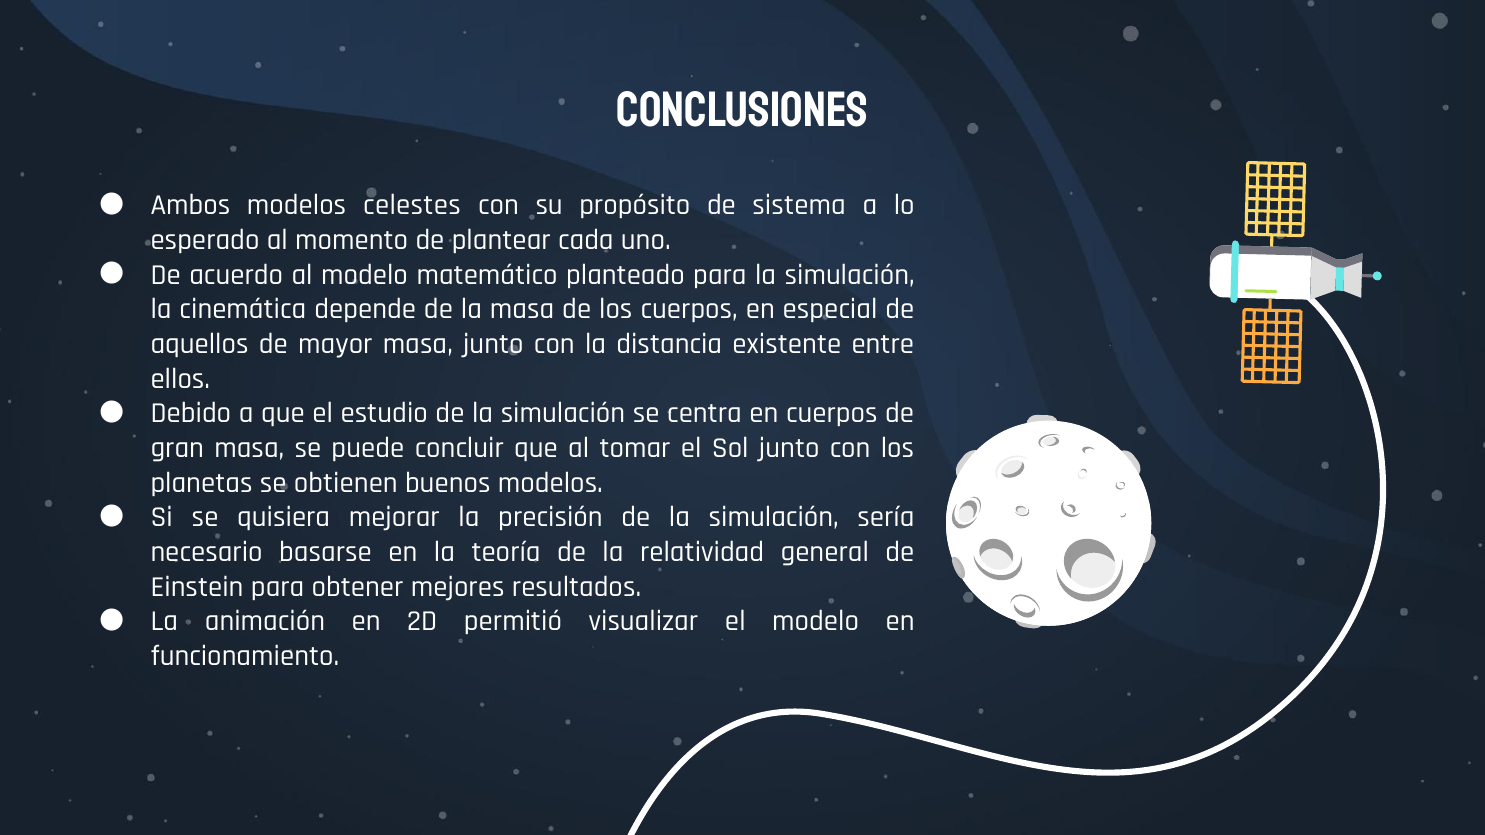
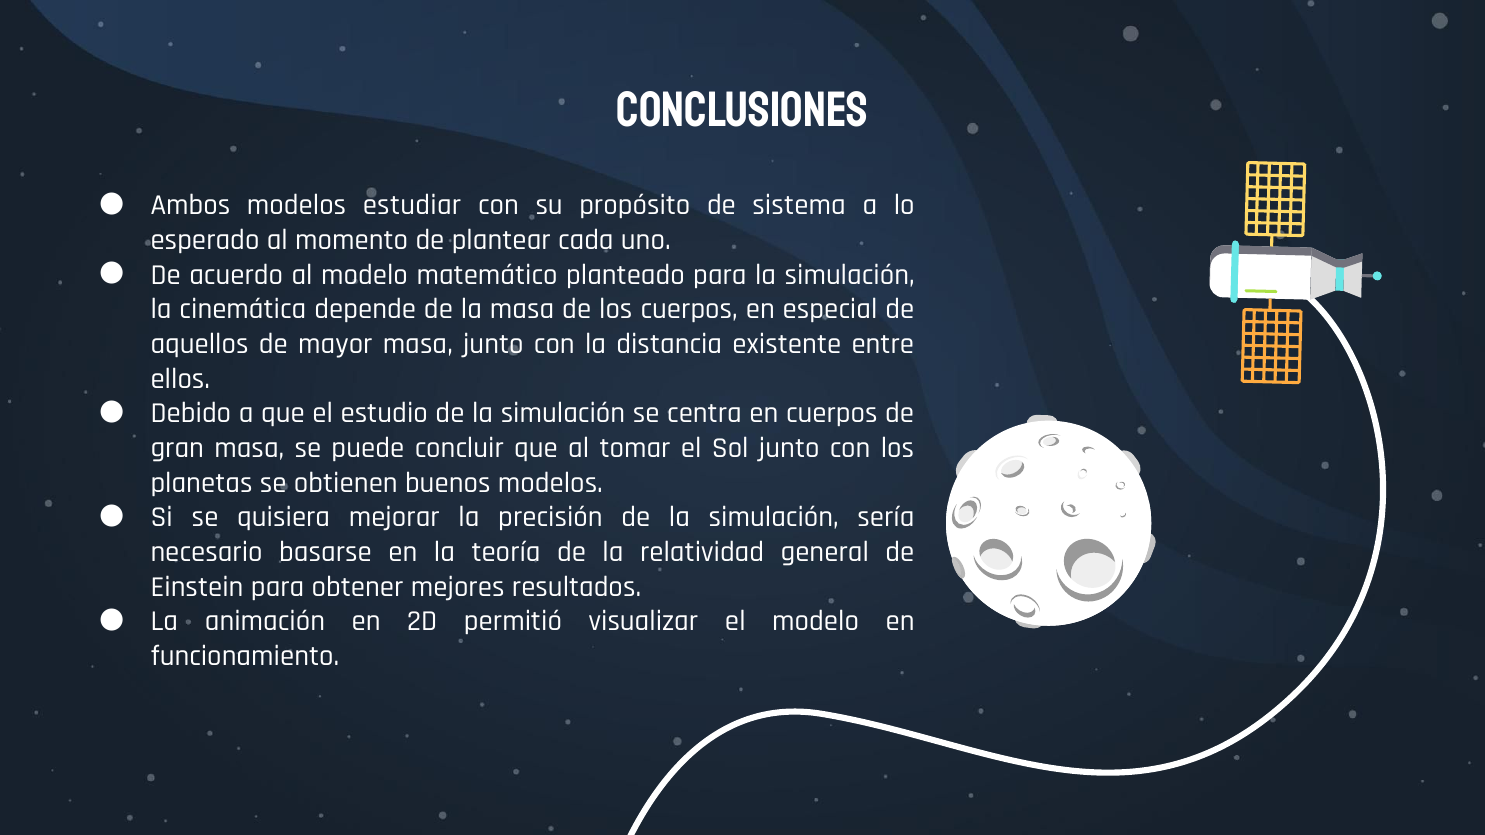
celestes: celestes -> estudiar
